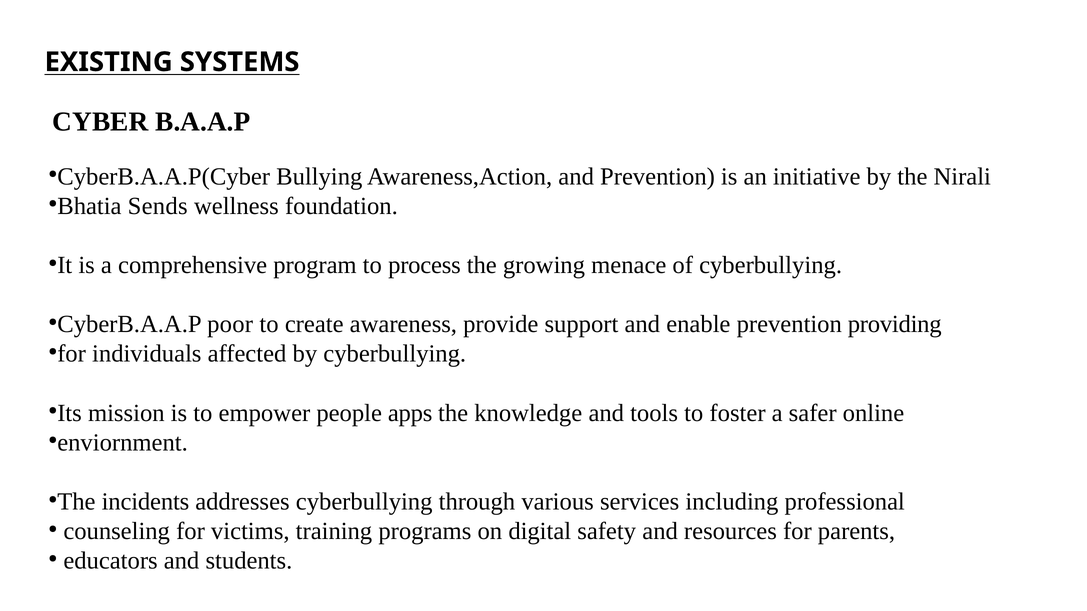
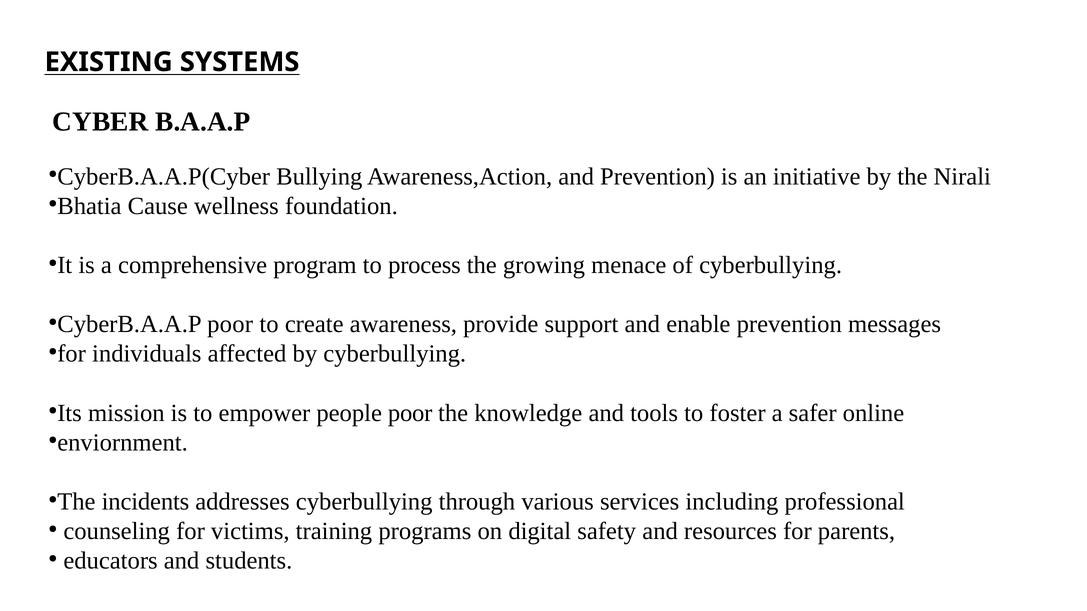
Sends: Sends -> Cause
providing: providing -> messages
people apps: apps -> poor
